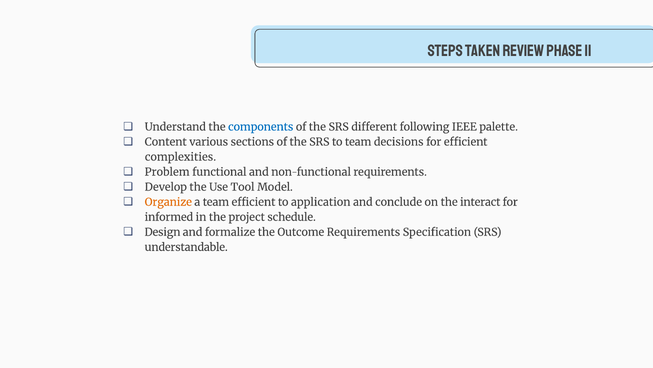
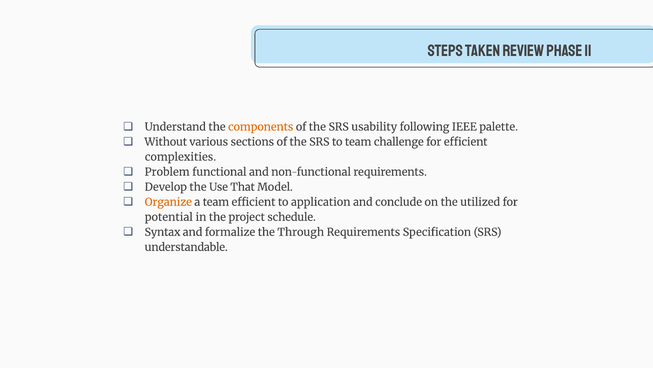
components colour: blue -> orange
different: different -> usability
Content: Content -> Without
decisions: decisions -> challenge
Tool: Tool -> That
interact: interact -> utilized
informed: informed -> potential
Design: Design -> Syntax
Outcome: Outcome -> Through
